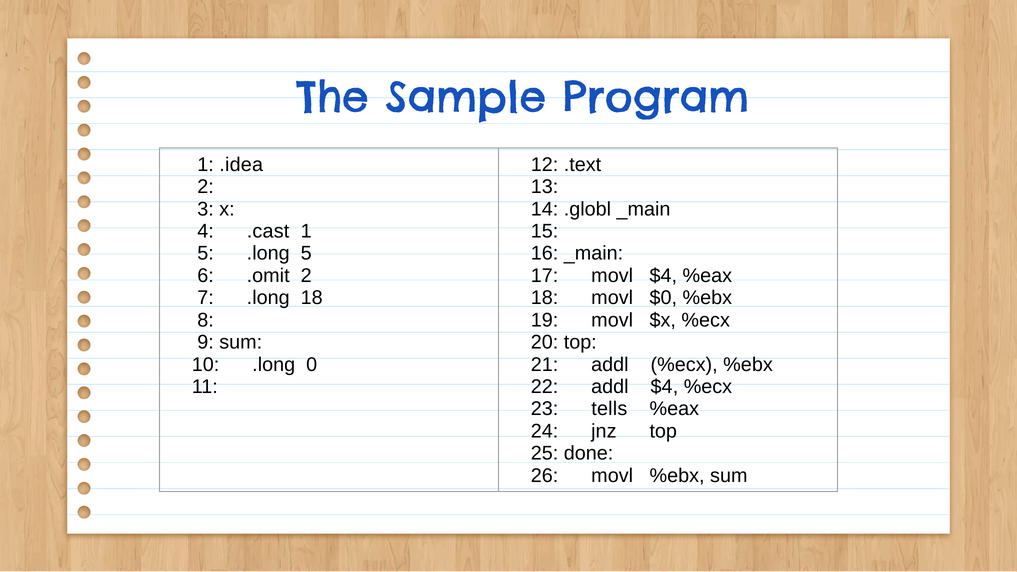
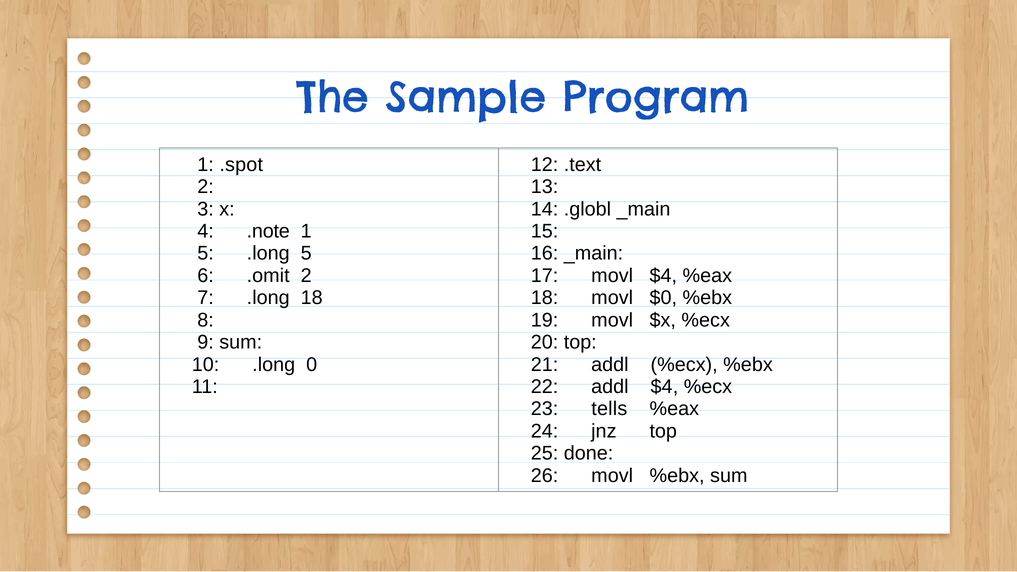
.idea: .idea -> .spot
.cast: .cast -> .note
